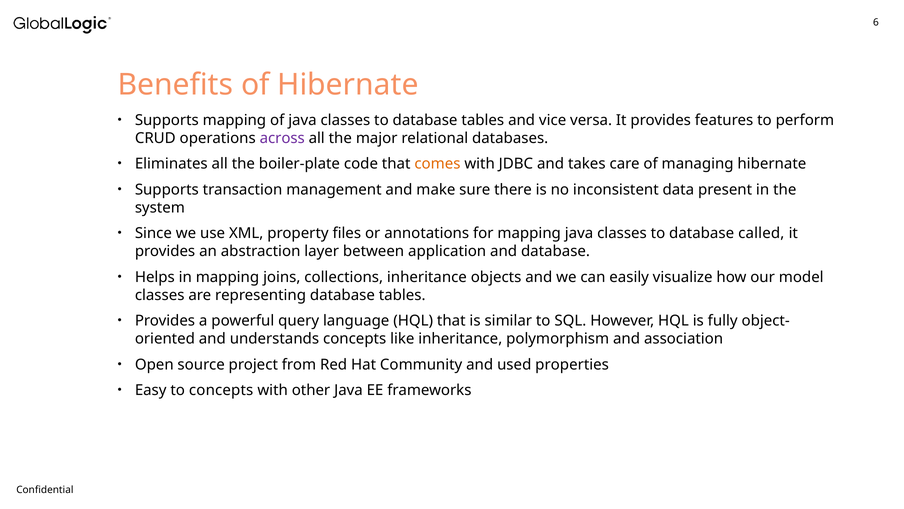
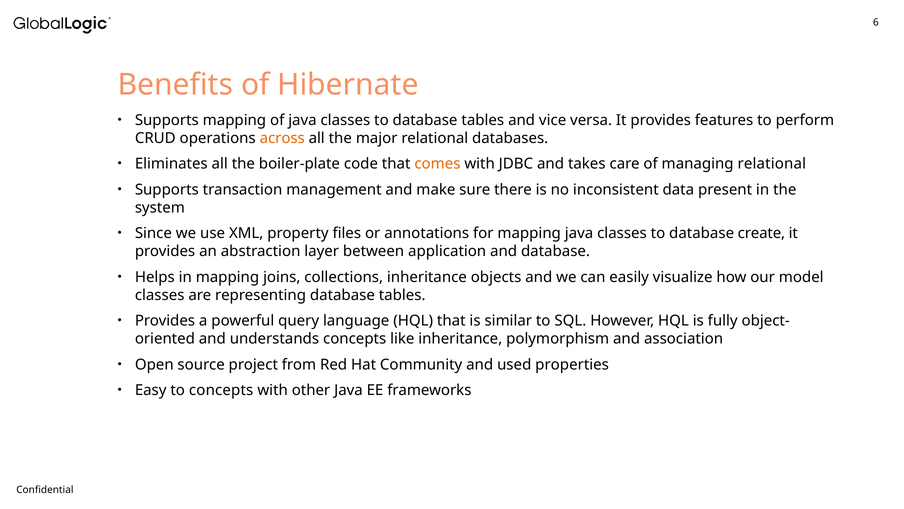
across colour: purple -> orange
managing hibernate: hibernate -> relational
called: called -> create
